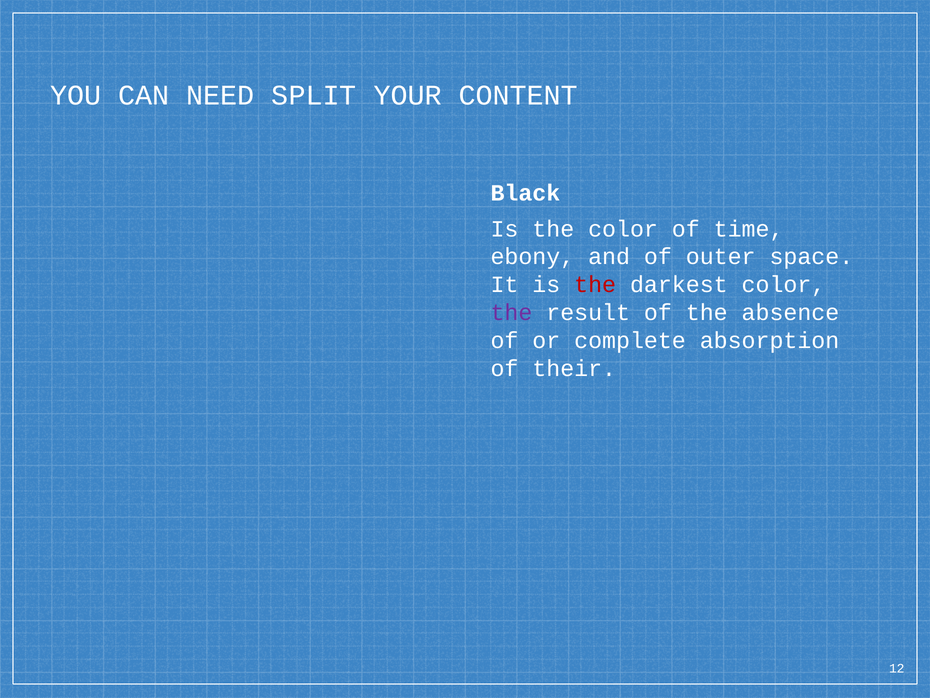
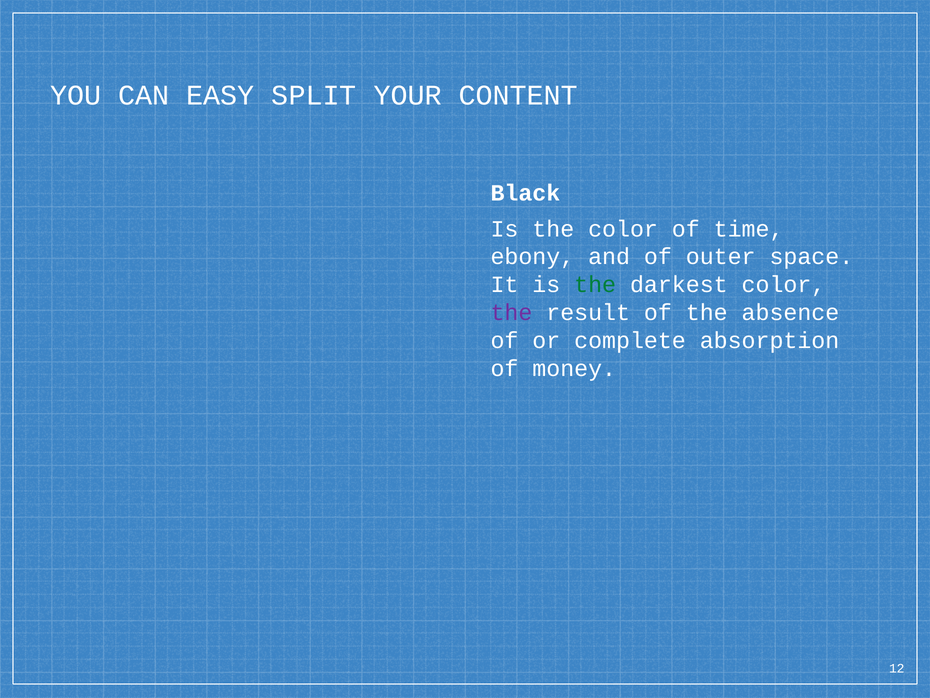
NEED: NEED -> EASY
the at (595, 284) colour: red -> green
their: their -> money
